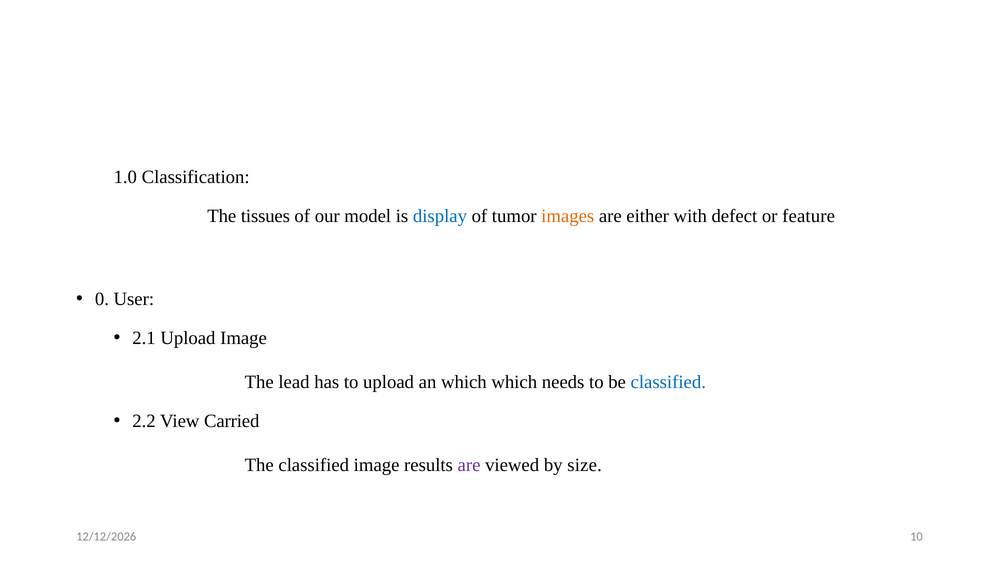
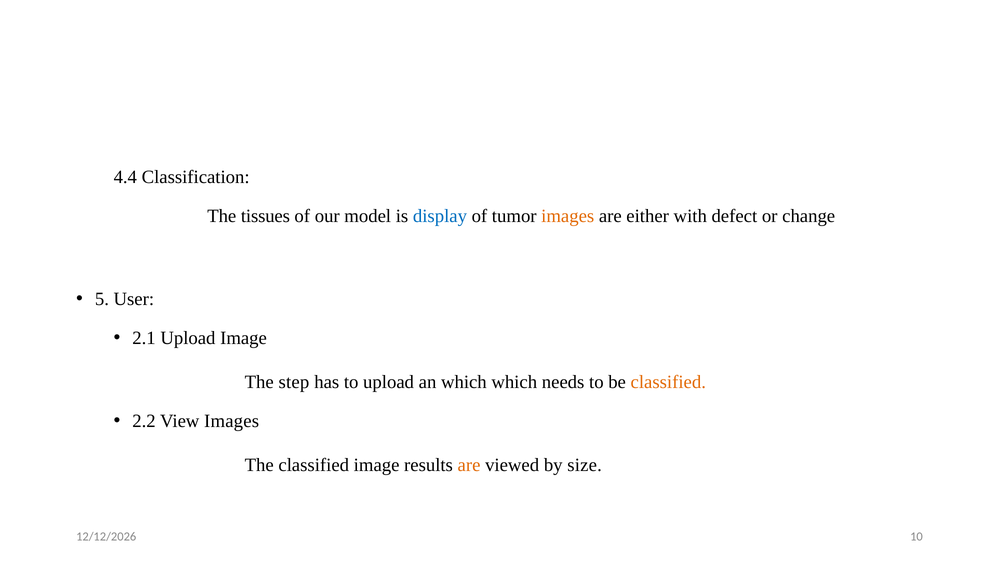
1.0: 1.0 -> 4.4
feature: feature -> change
0: 0 -> 5
lead: lead -> step
classified at (668, 382) colour: blue -> orange
View Carried: Carried -> Images
are at (469, 465) colour: purple -> orange
